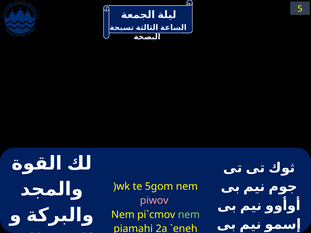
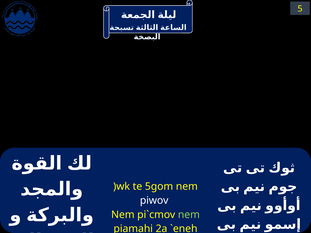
piwov colour: pink -> white
